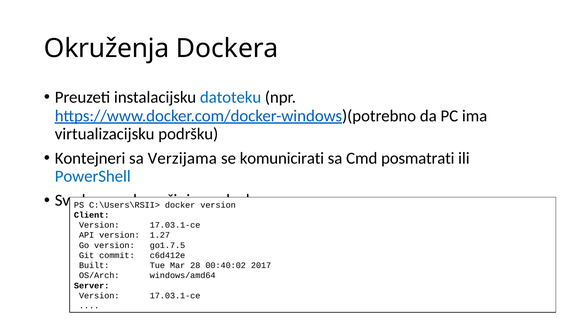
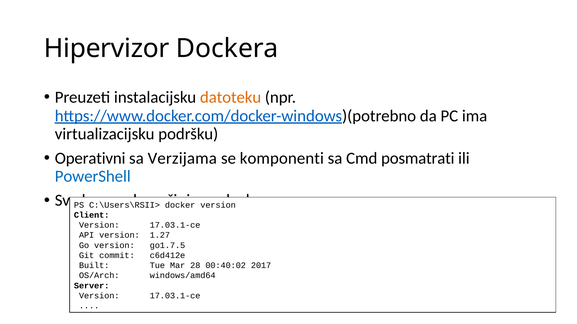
Okruženja: Okruženja -> Hipervizor
datoteku colour: blue -> orange
Kontejneri: Kontejneri -> Operativni
komunicirati: komunicirati -> komponenti
